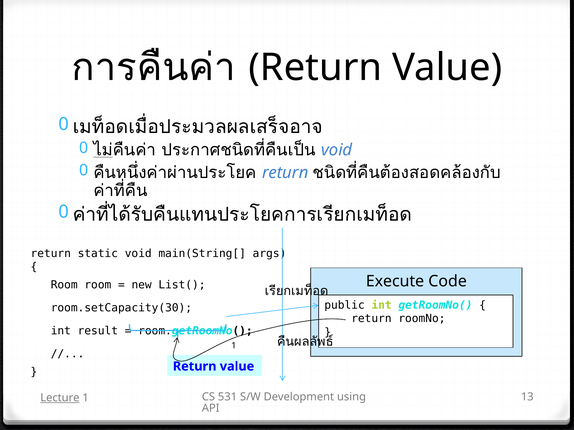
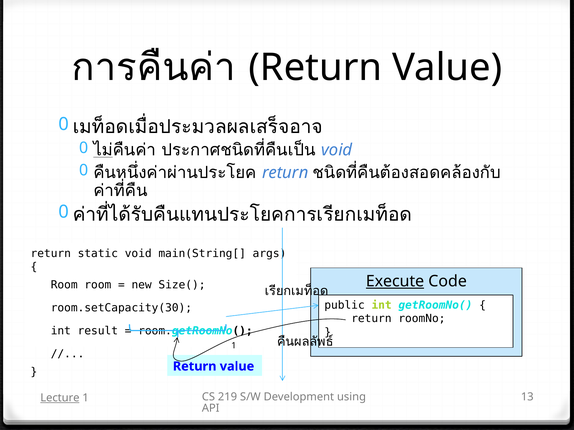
Execute underline: none -> present
List(: List( -> Size(
531: 531 -> 219
